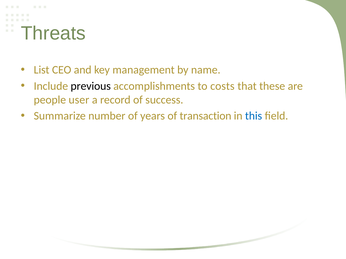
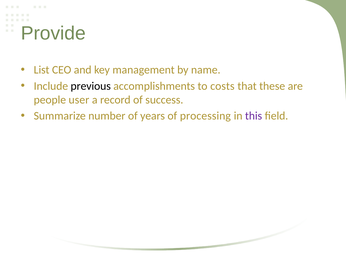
Threats: Threats -> Provide
transaction: transaction -> processing
this colour: blue -> purple
